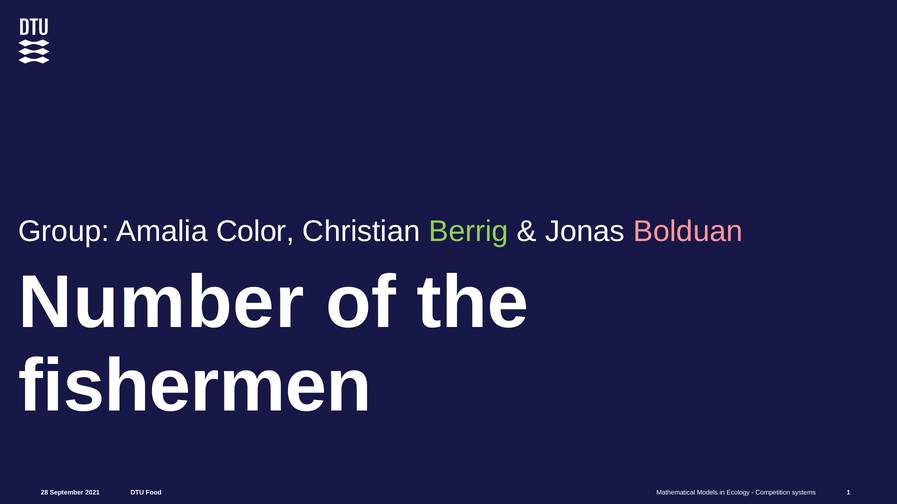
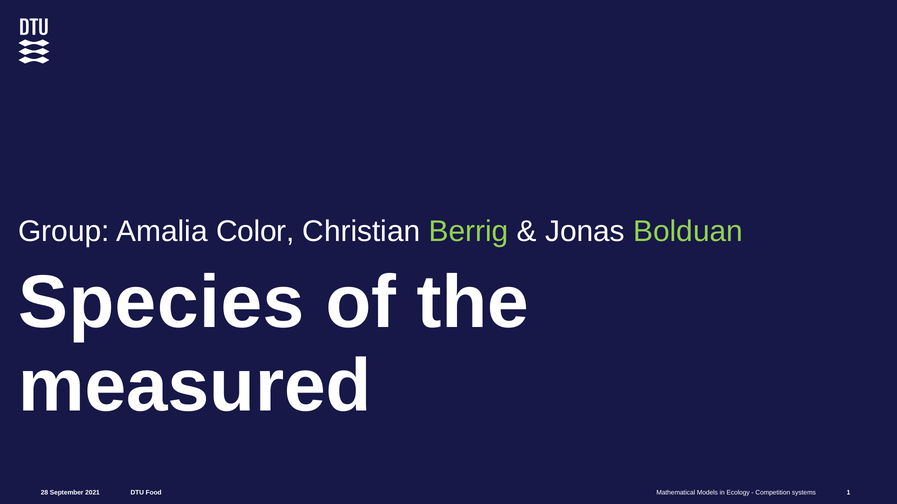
Bolduan colour: pink -> light green
Number: Number -> Species
fishermen: fishermen -> measured
